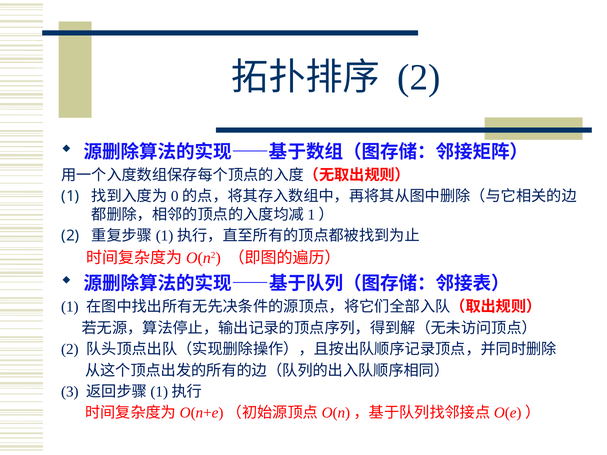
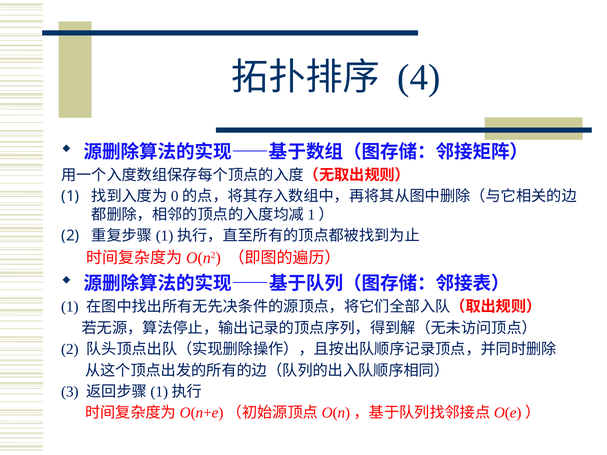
2 at (419, 77): 2 -> 4
